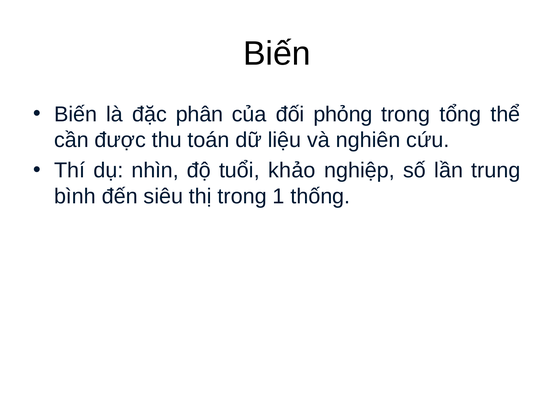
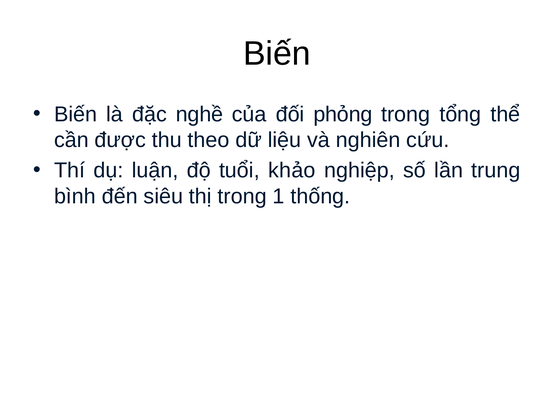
phân: phân -> nghề
toán: toán -> theo
nhìn: nhìn -> luận
